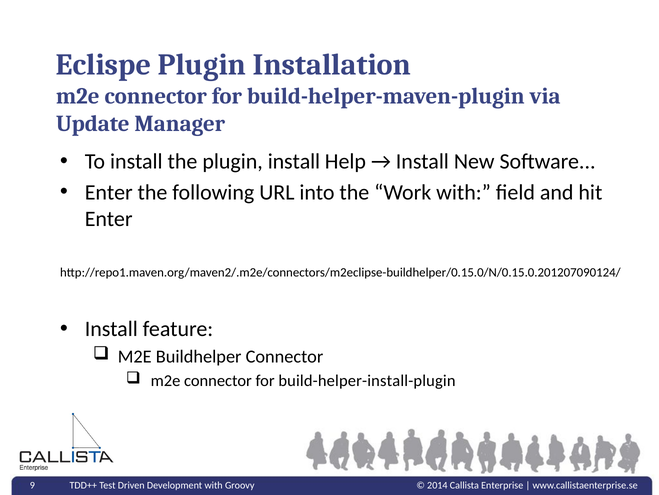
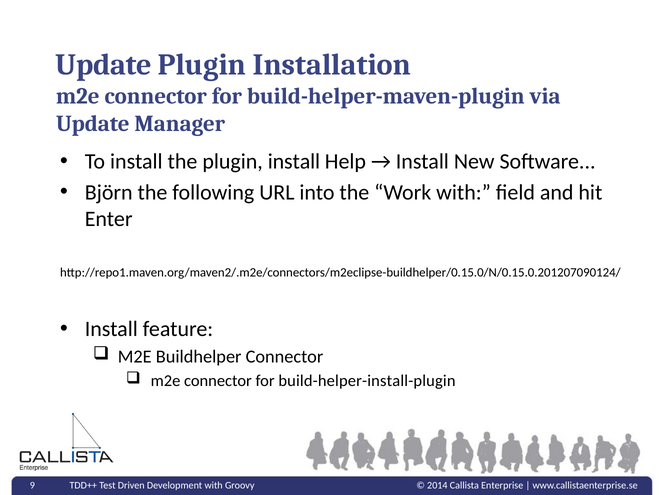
Eclispe at (103, 65): Eclispe -> Update
Enter at (109, 192): Enter -> Björn
